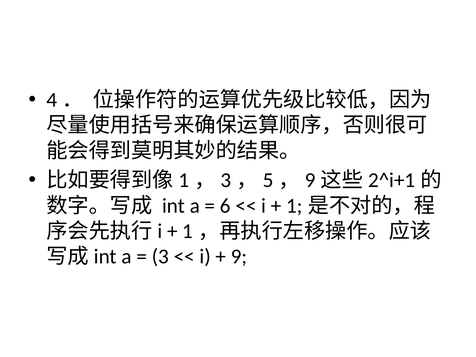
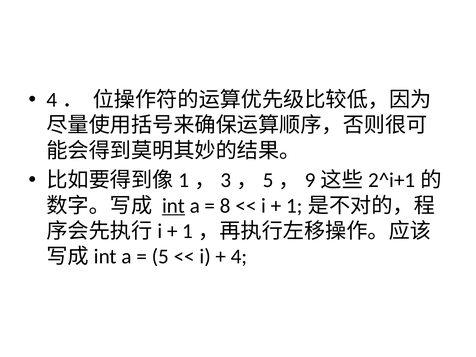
int underline: none -> present
6: 6 -> 8
3: 3 -> 5
9: 9 -> 4
